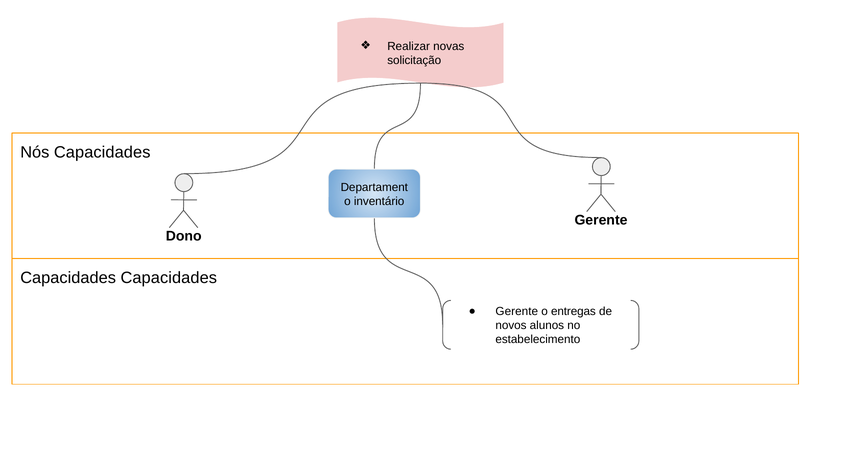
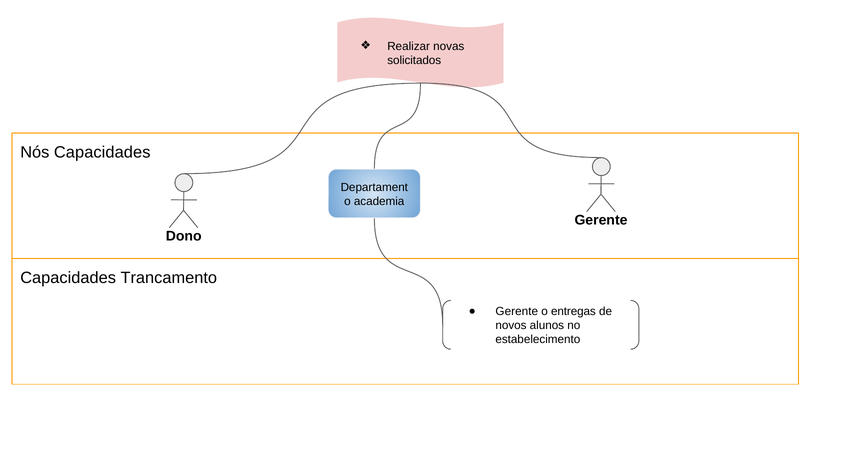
solicitação: solicitação -> solicitados
inventário: inventário -> academia
Capacidades Capacidades: Capacidades -> Trancamento
